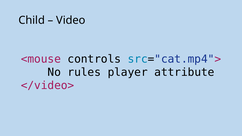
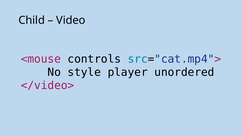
rules: rules -> style
attribute: attribute -> unordered
